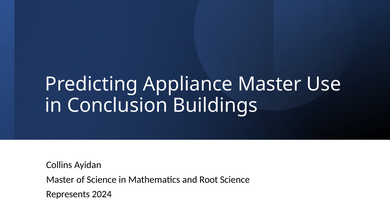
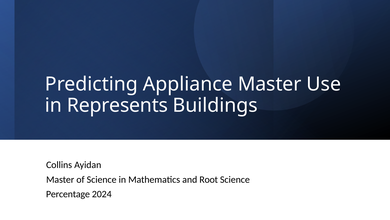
Conclusion: Conclusion -> Represents
Represents: Represents -> Percentage
